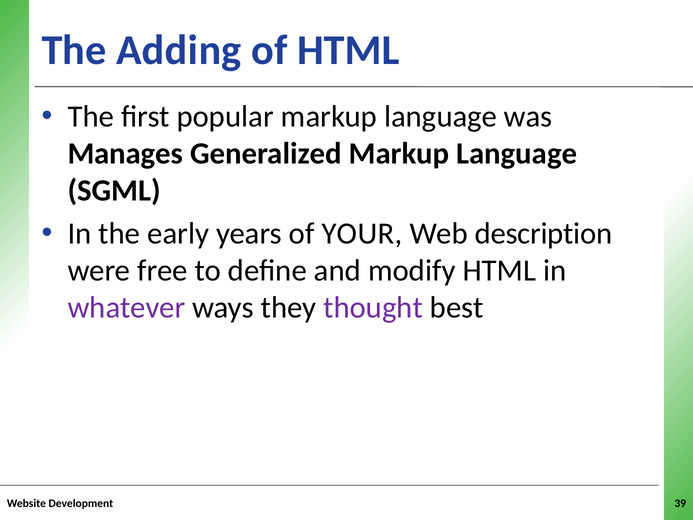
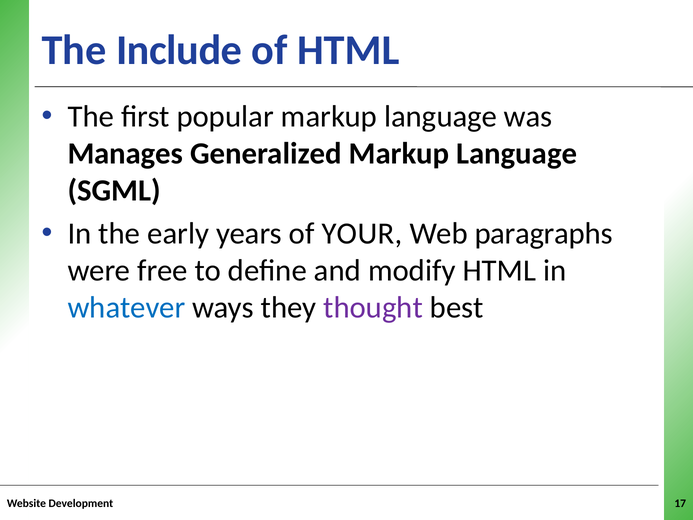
Adding: Adding -> Include
description: description -> paragraphs
whatever colour: purple -> blue
39: 39 -> 17
